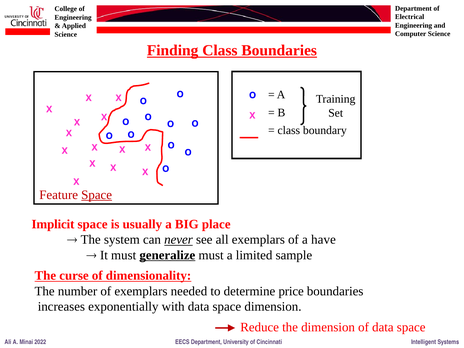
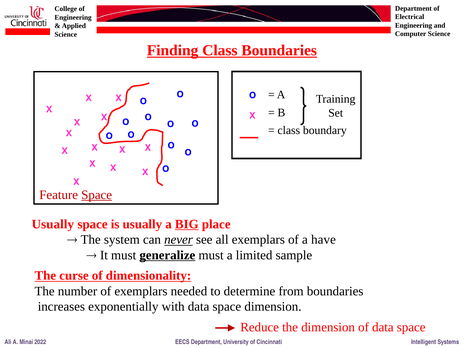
Implicit at (53, 224): Implicit -> Usually
BIG underline: none -> present
price: price -> from
